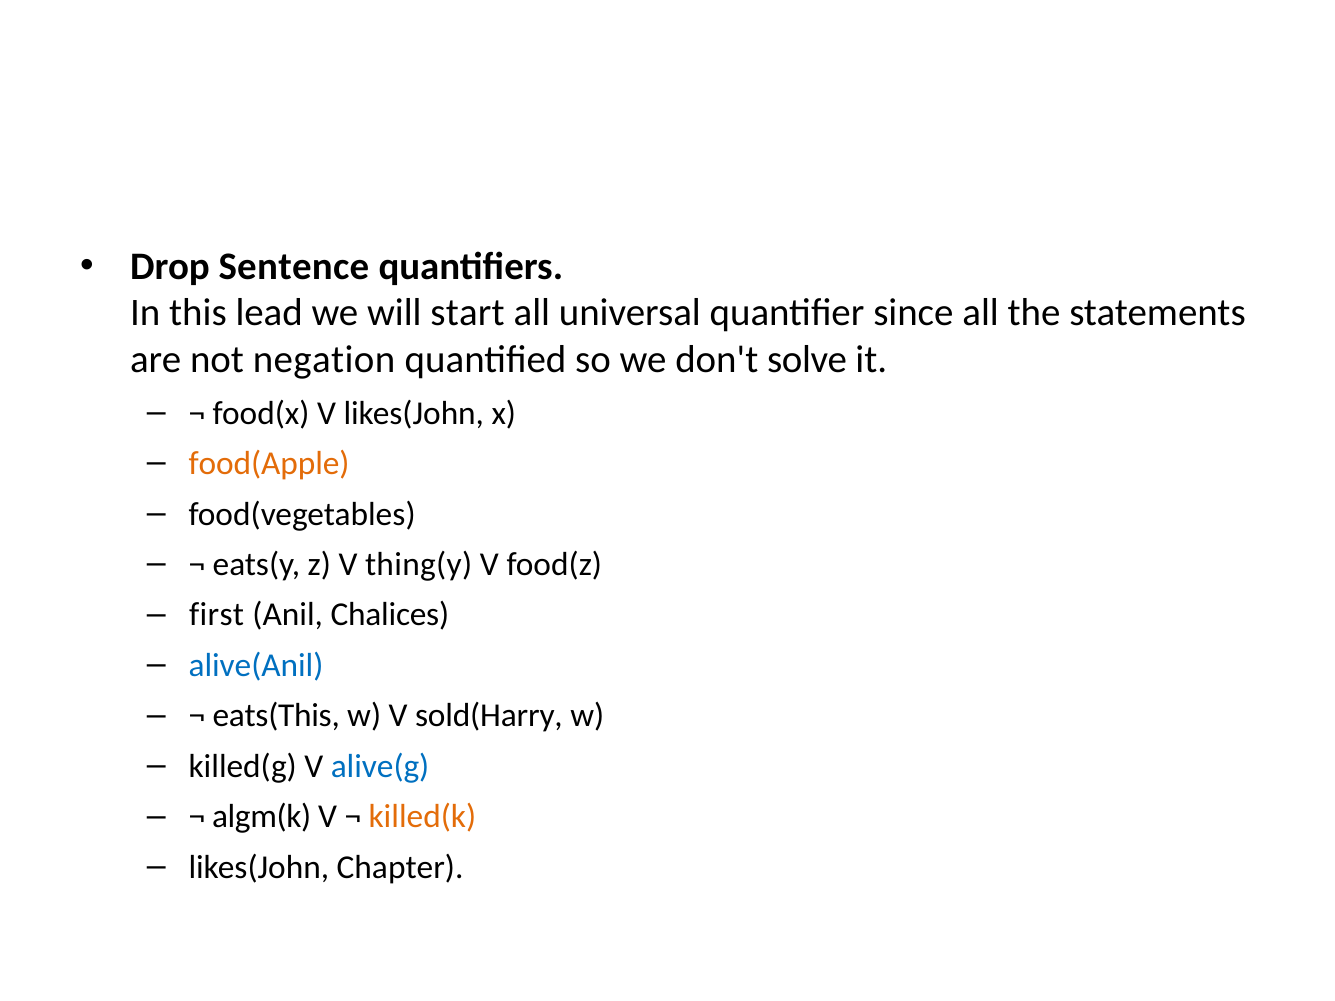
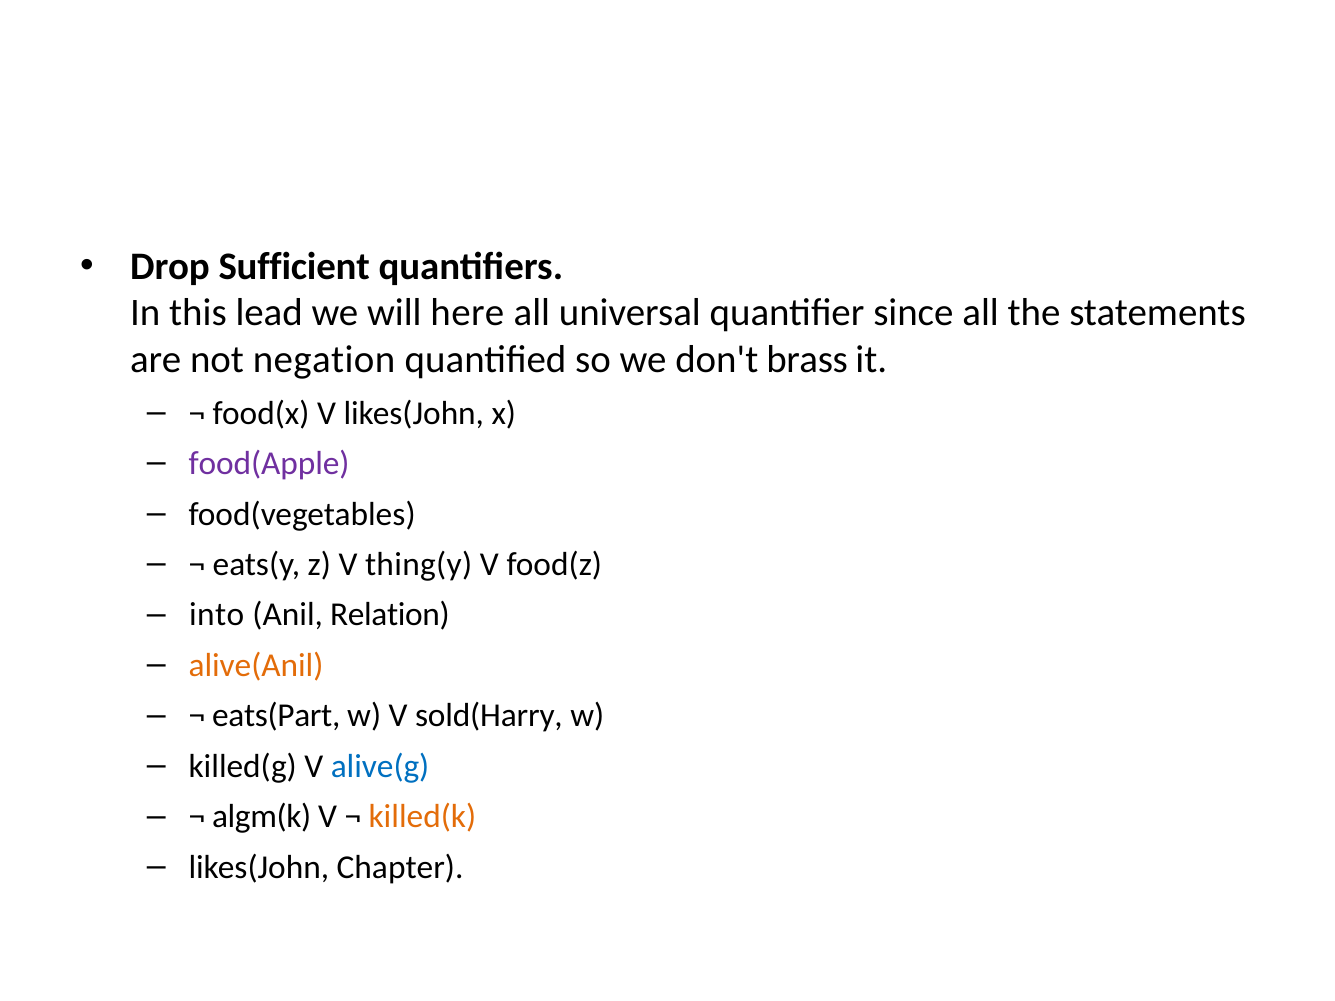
Sentence: Sentence -> Sufficient
start: start -> here
solve: solve -> brass
food(Apple colour: orange -> purple
first: first -> into
Chalices: Chalices -> Relation
alive(Anil colour: blue -> orange
eats(This: eats(This -> eats(Part
